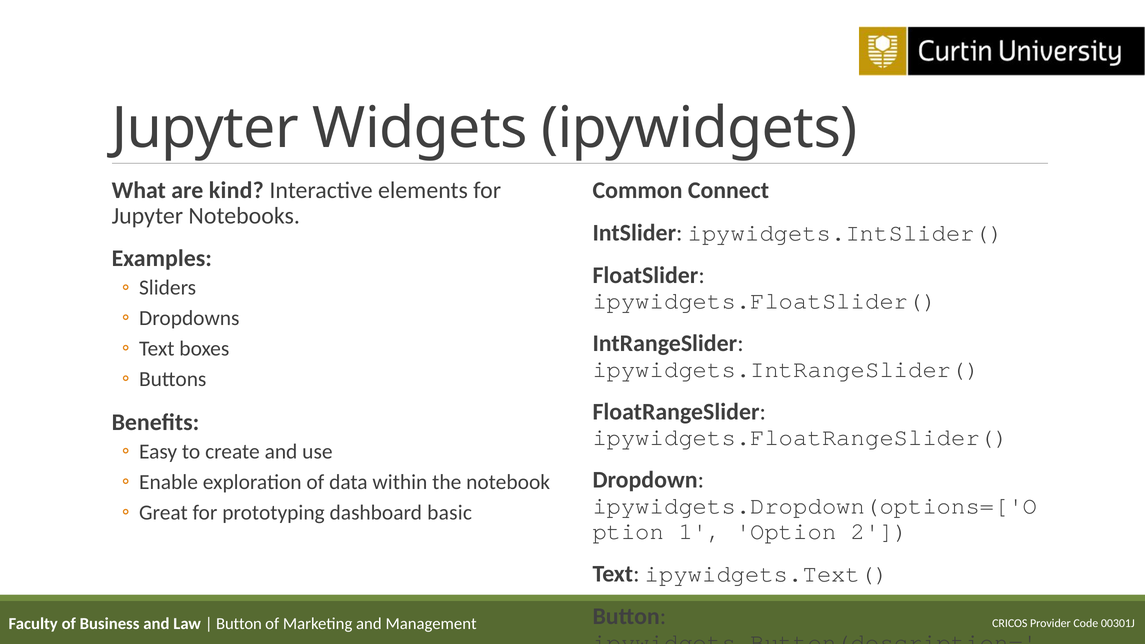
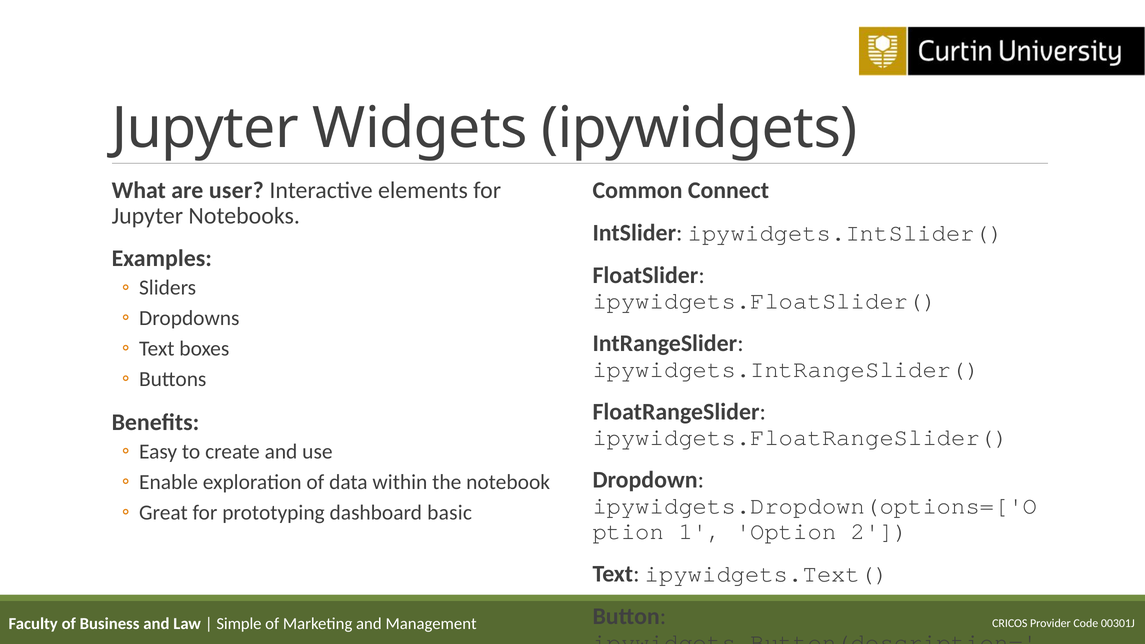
kind: kind -> user
Button at (239, 624): Button -> Simple
